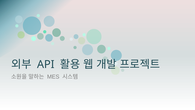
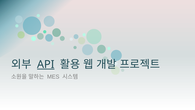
API underline: none -> present
